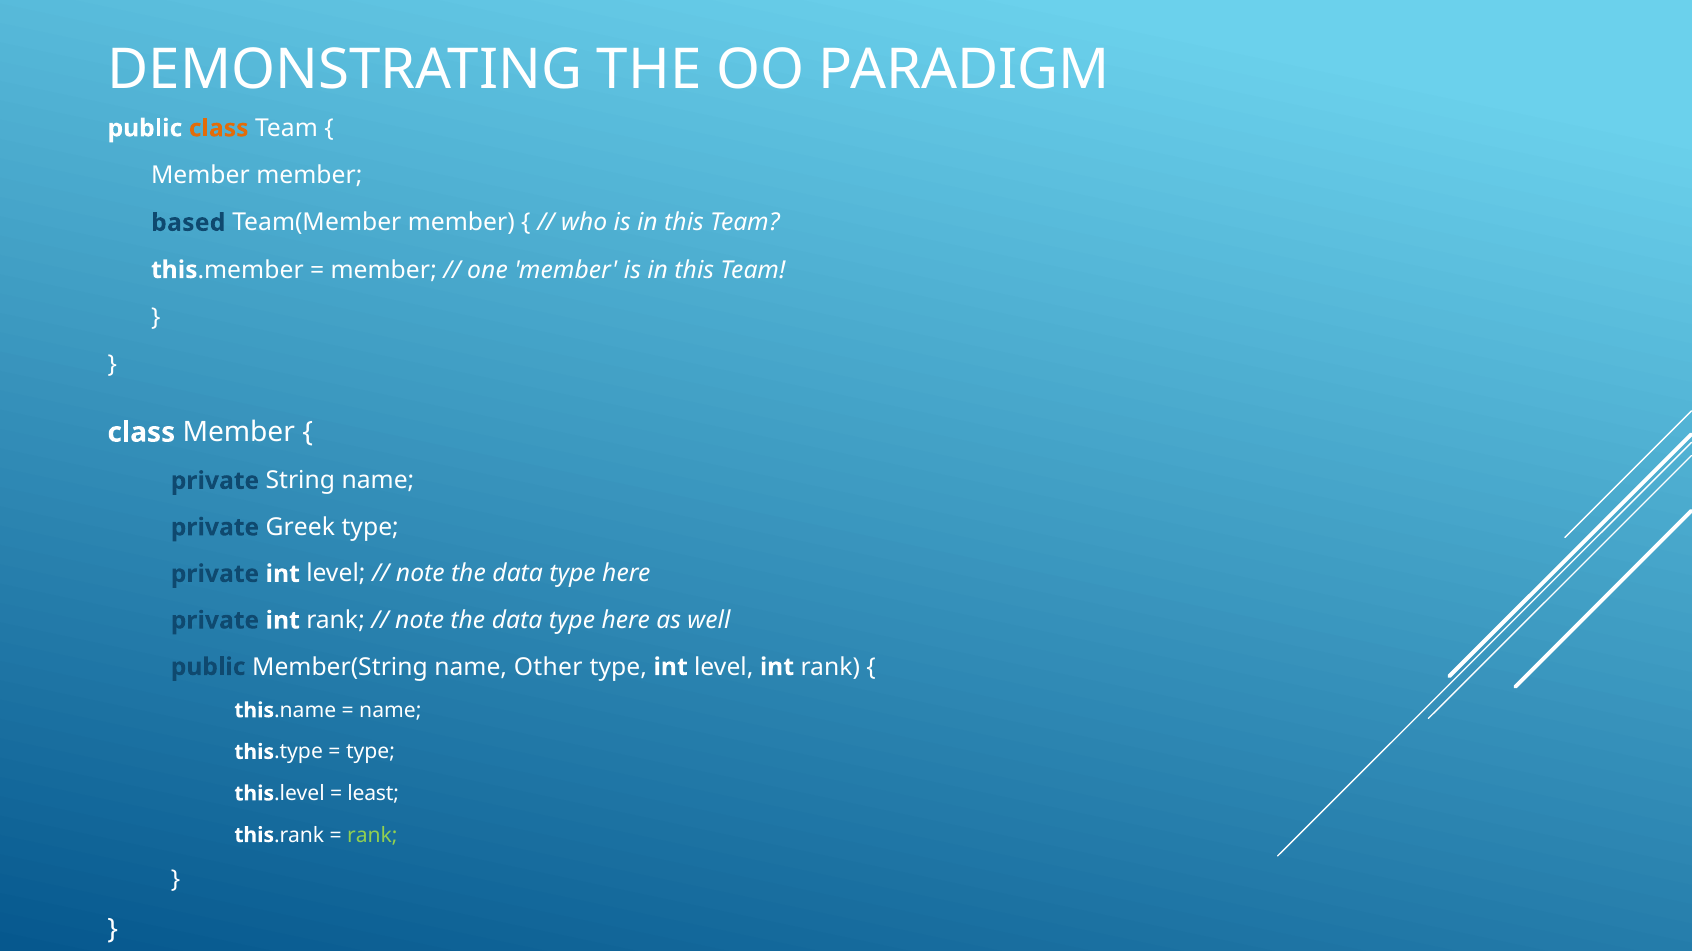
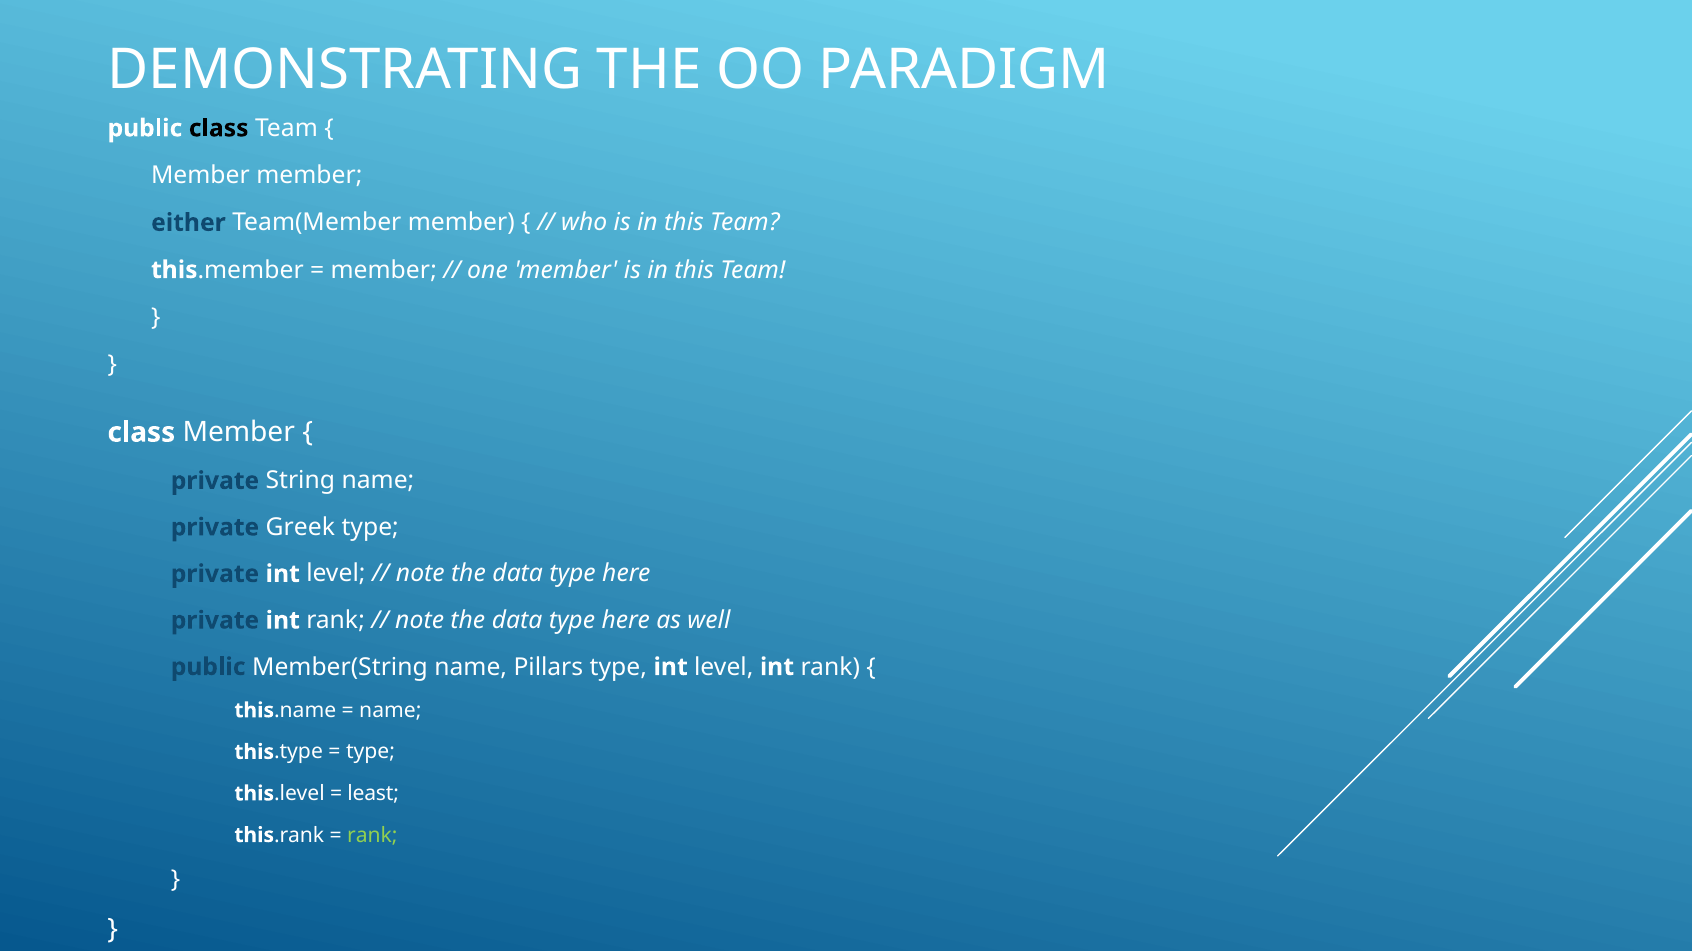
class at (219, 128) colour: orange -> black
based: based -> either
Other: Other -> Pillars
